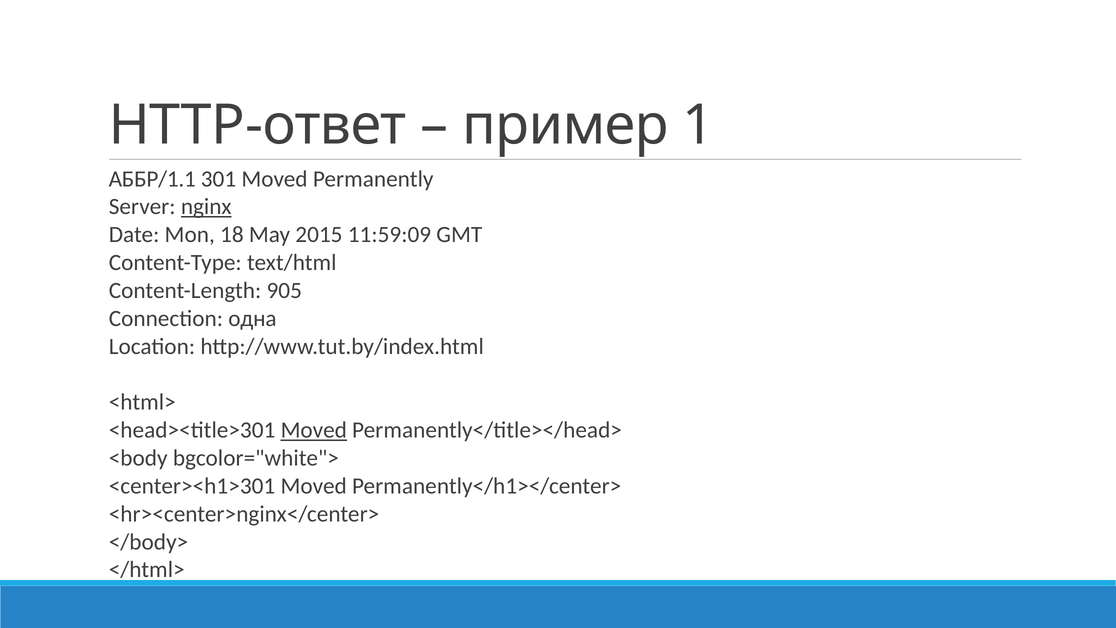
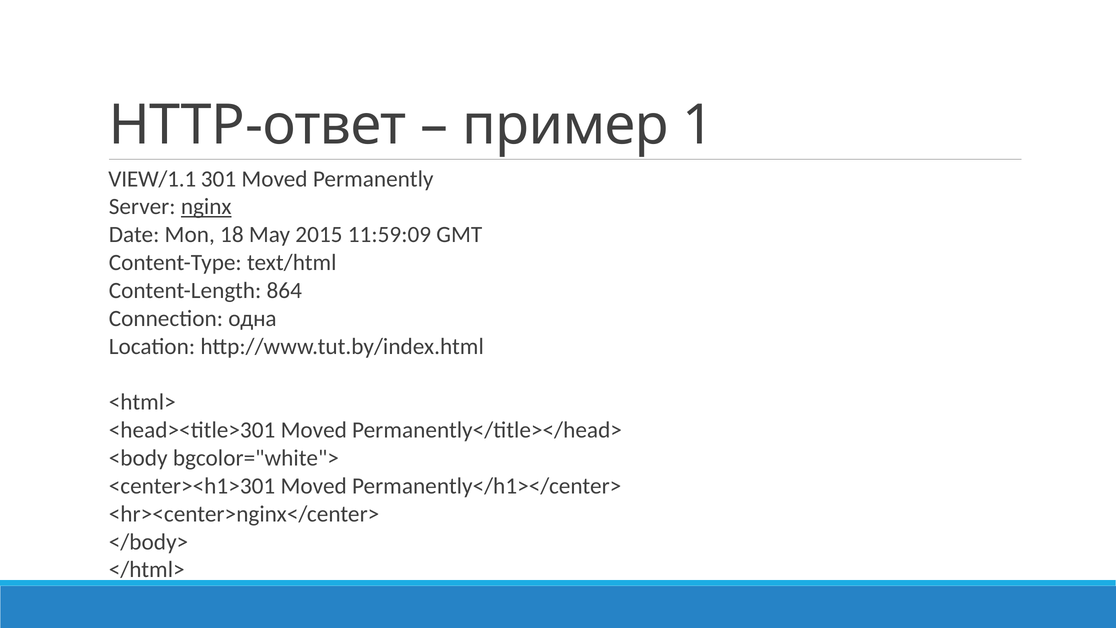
АББР/1.1: АББР/1.1 -> VIEW/1.1
905: 905 -> 864
Moved at (314, 430) underline: present -> none
